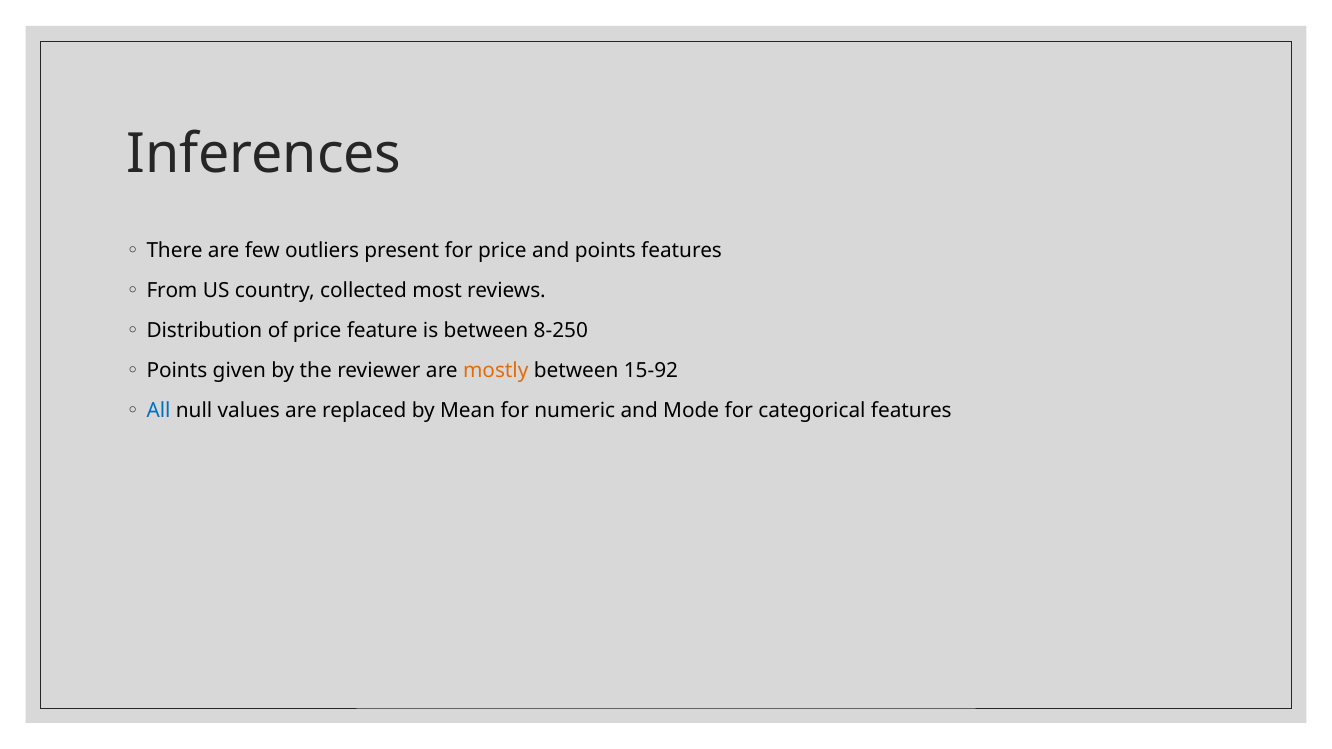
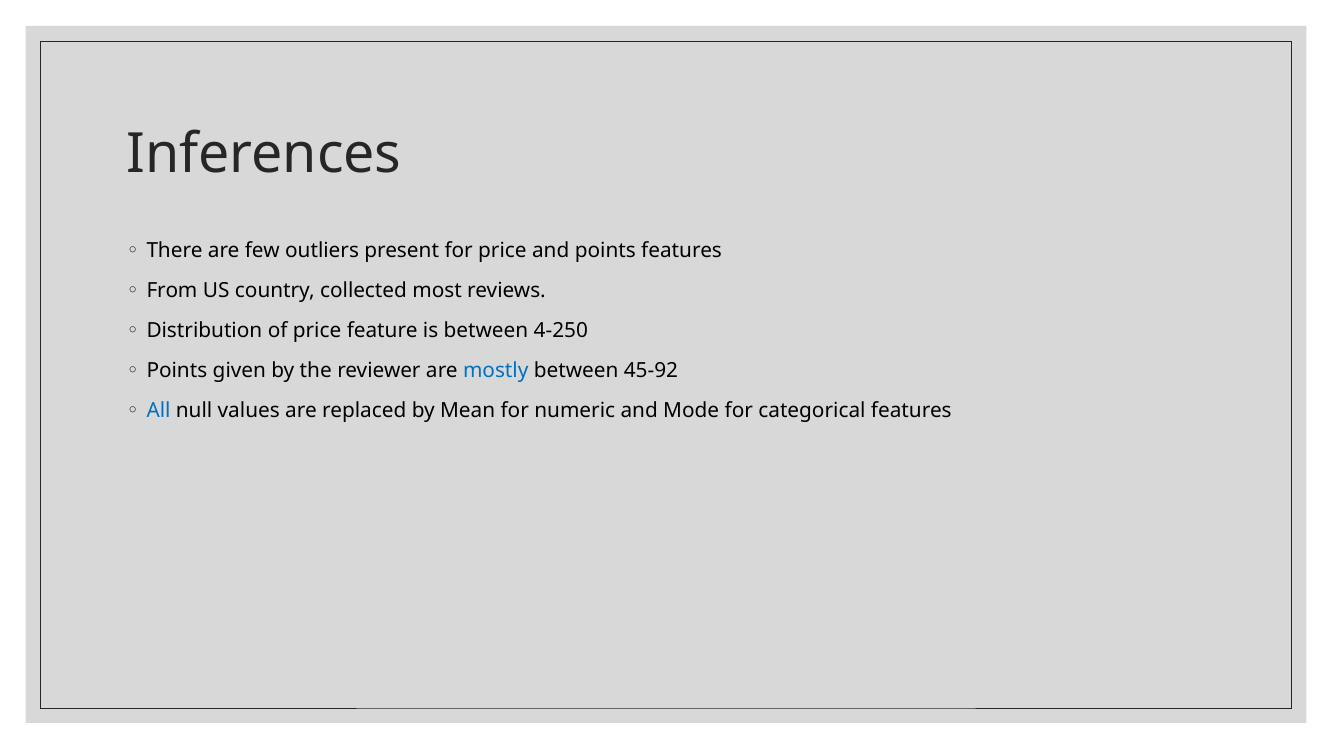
8-250: 8-250 -> 4-250
mostly colour: orange -> blue
15-92: 15-92 -> 45-92
